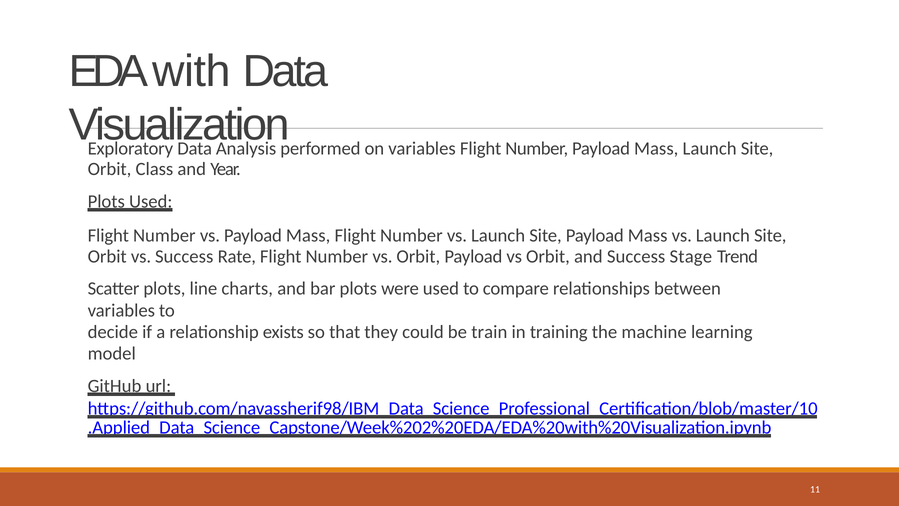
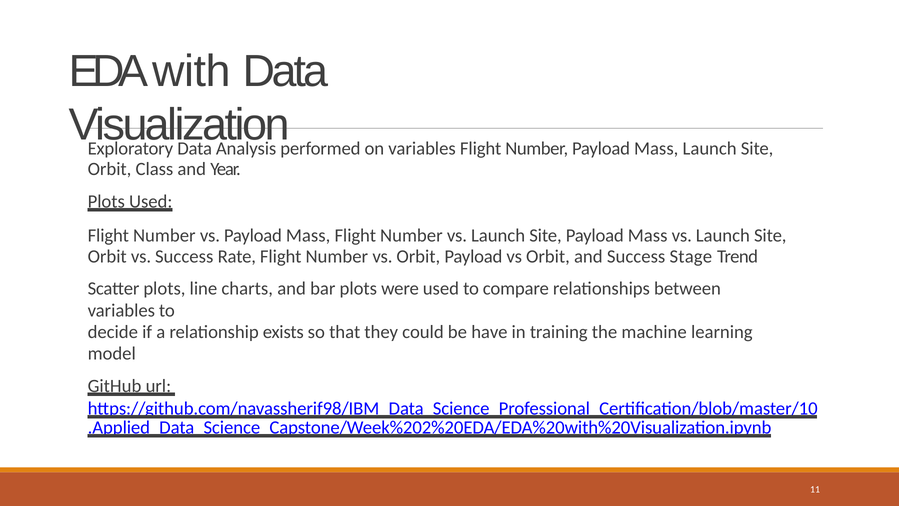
train: train -> have
